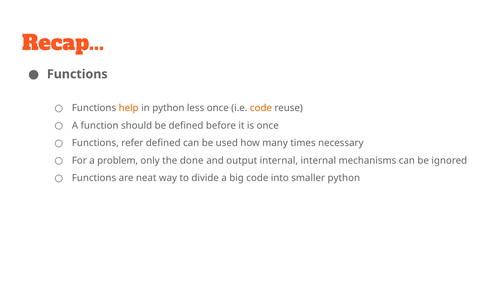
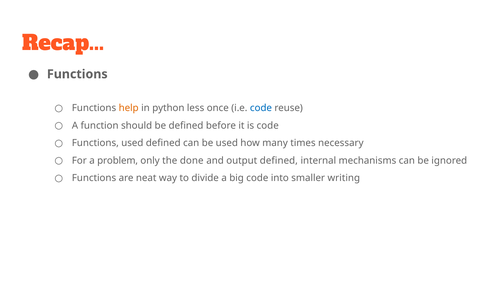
code at (261, 108) colour: orange -> blue
is once: once -> code
Functions refer: refer -> used
output internal: internal -> defined
smaller python: python -> writing
